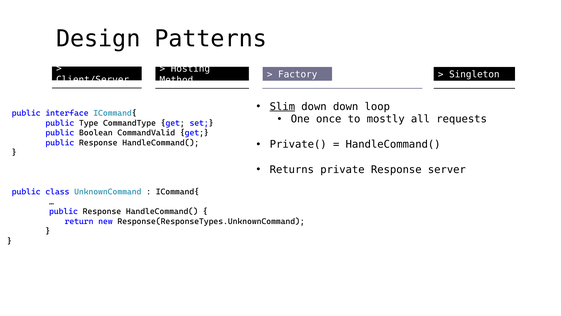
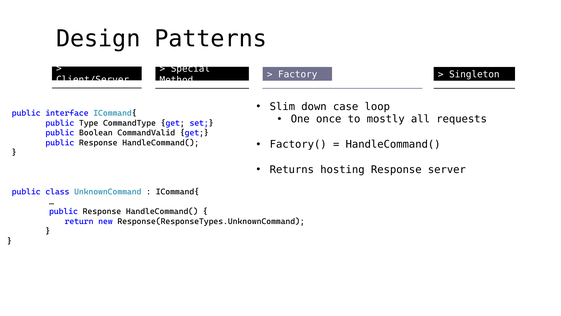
Hosting: Hosting -> Special
Slim underline: present -> none
down down: down -> case
Private(: Private( -> Factory(
private: private -> hosting
